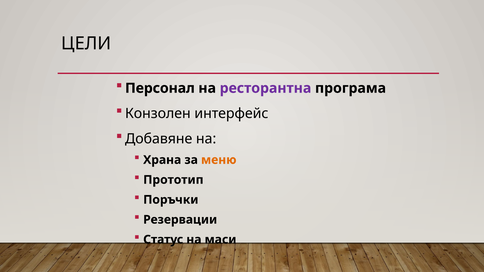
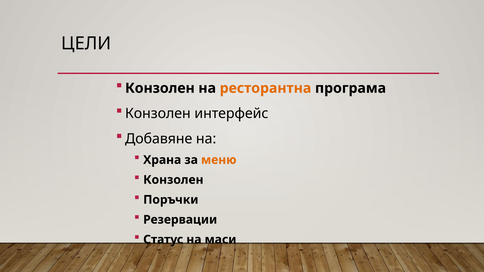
Персонал at (160, 88): Персонал -> Конзолен
ресторантна colour: purple -> orange
Прототип at (173, 180): Прототип -> Конзолен
